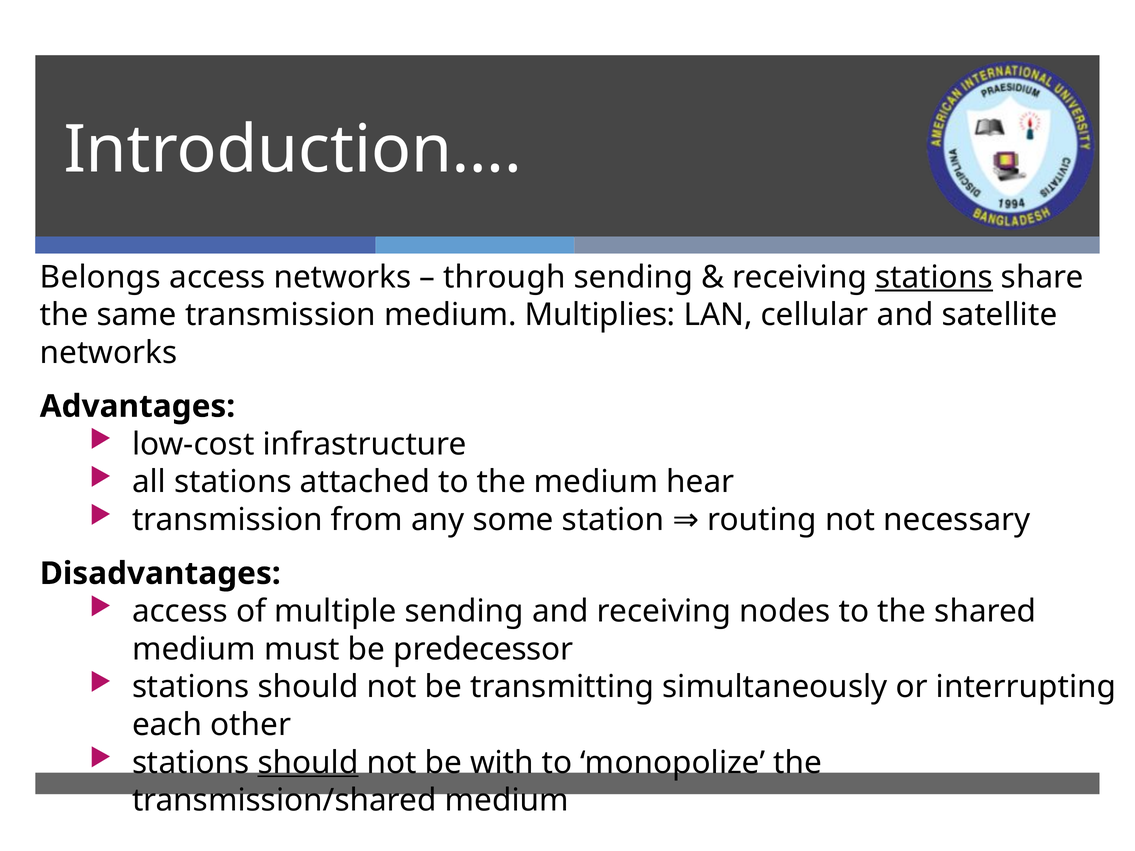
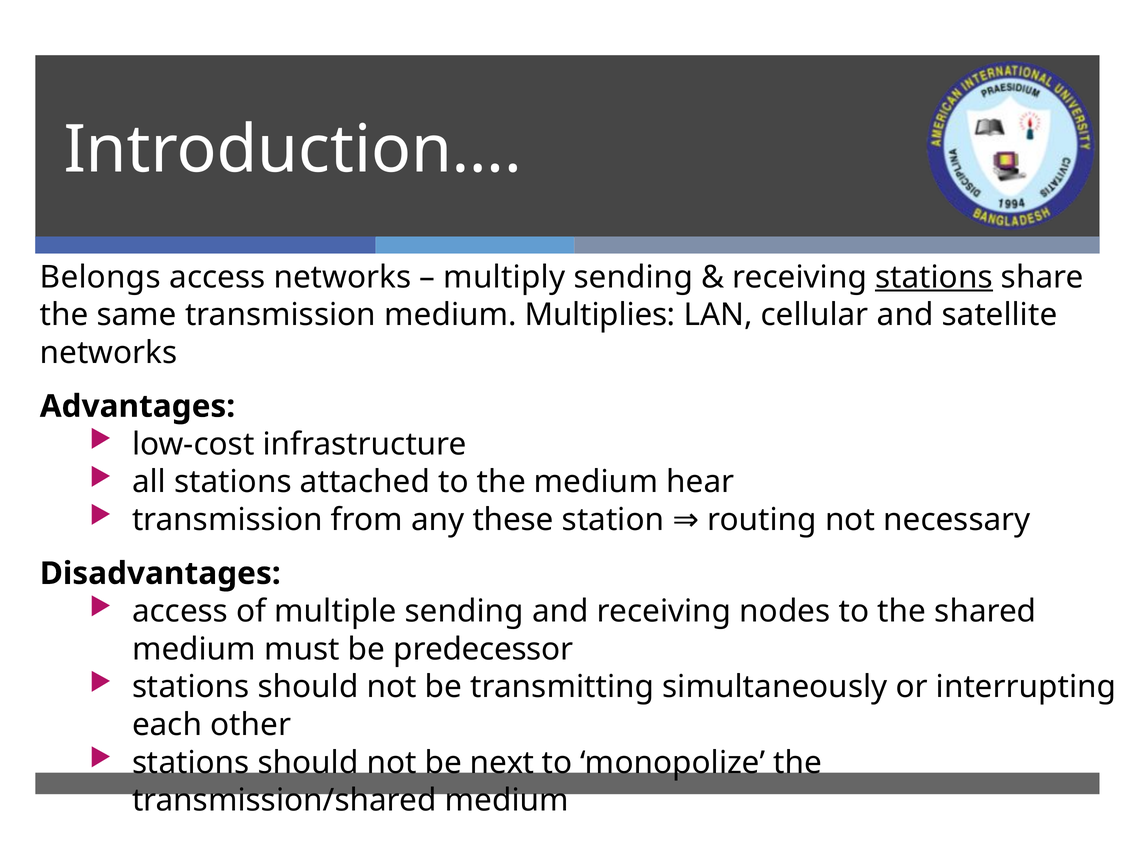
through: through -> multiply
some: some -> these
should at (308, 763) underline: present -> none
with: with -> next
